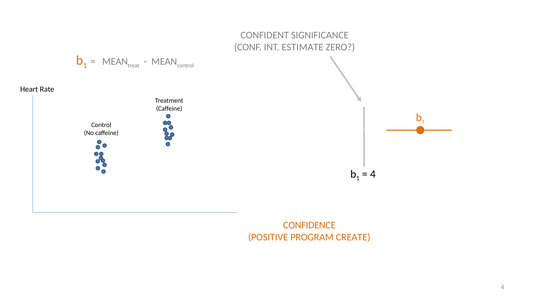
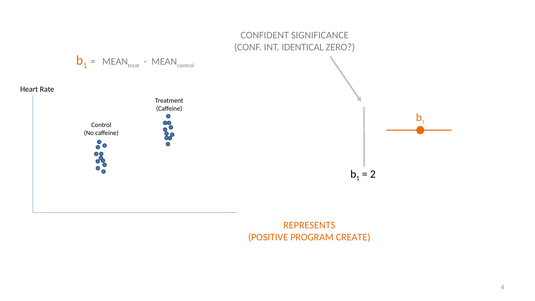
ESTIMATE: ESTIMATE -> IDENTICAL
4 at (373, 174): 4 -> 2
CONFIDENCE: CONFIDENCE -> REPRESENTS
